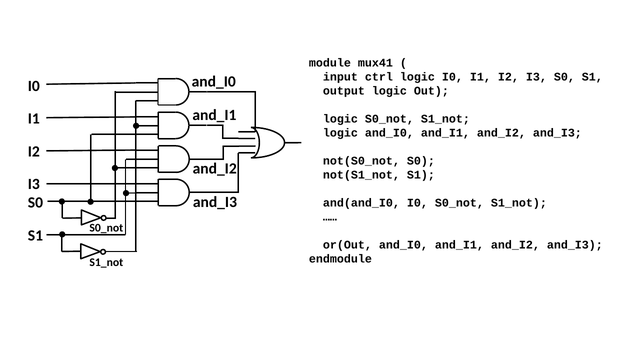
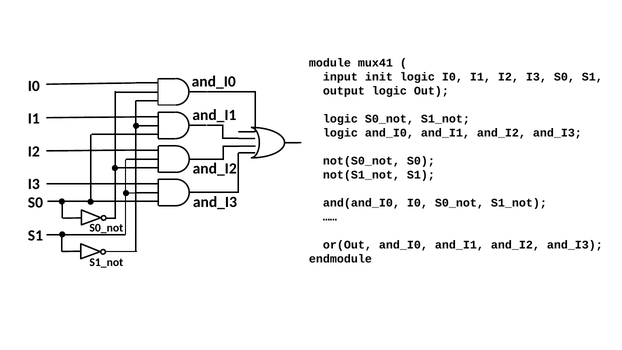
ctrl: ctrl -> init
